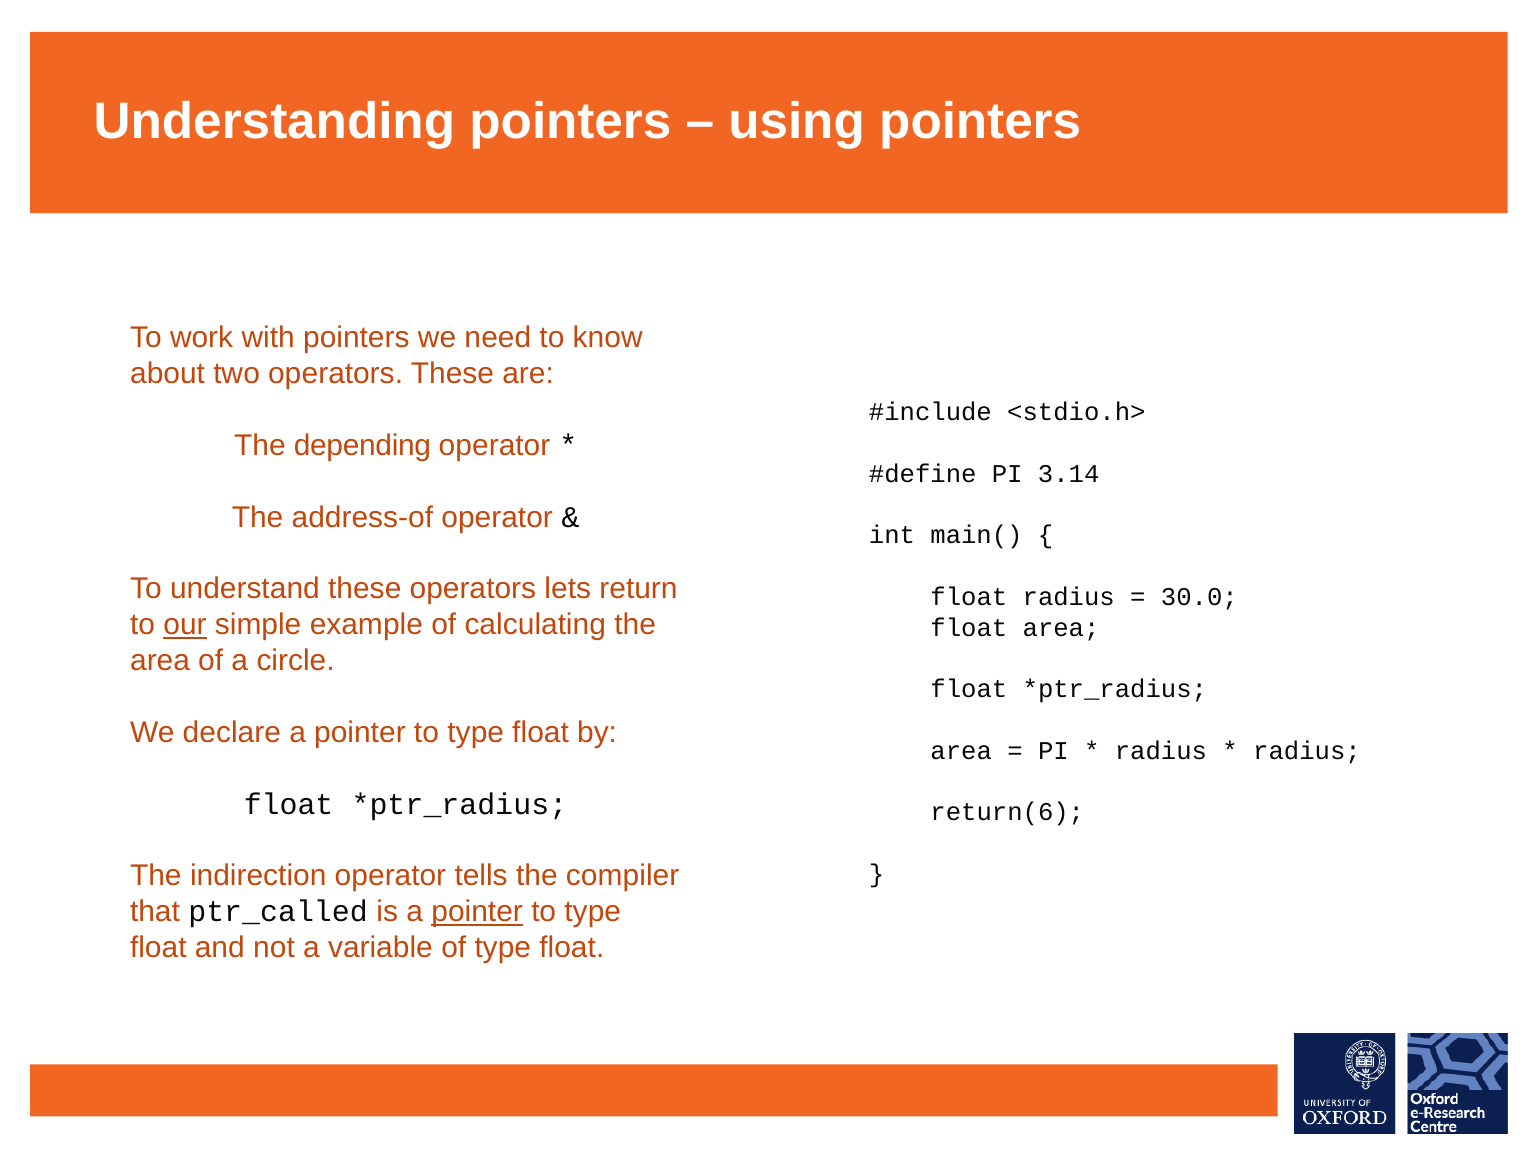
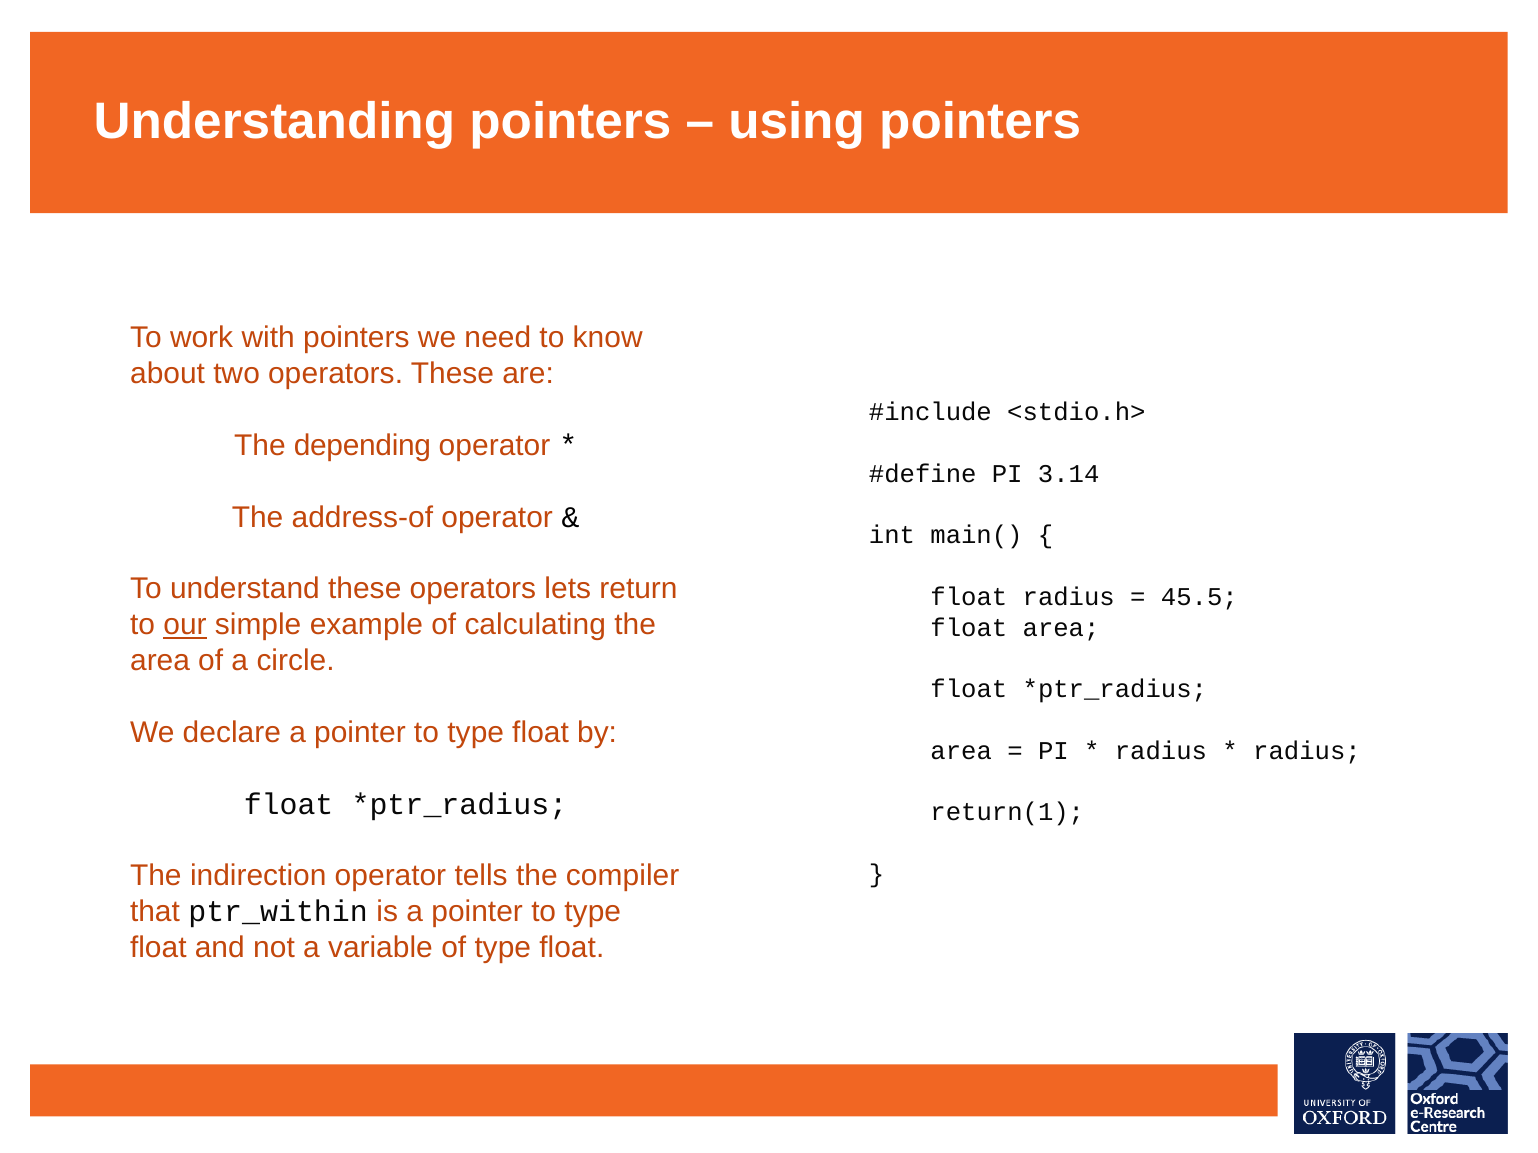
30.0: 30.0 -> 45.5
return(6: return(6 -> return(1
ptr_called: ptr_called -> ptr_within
pointer at (477, 912) underline: present -> none
